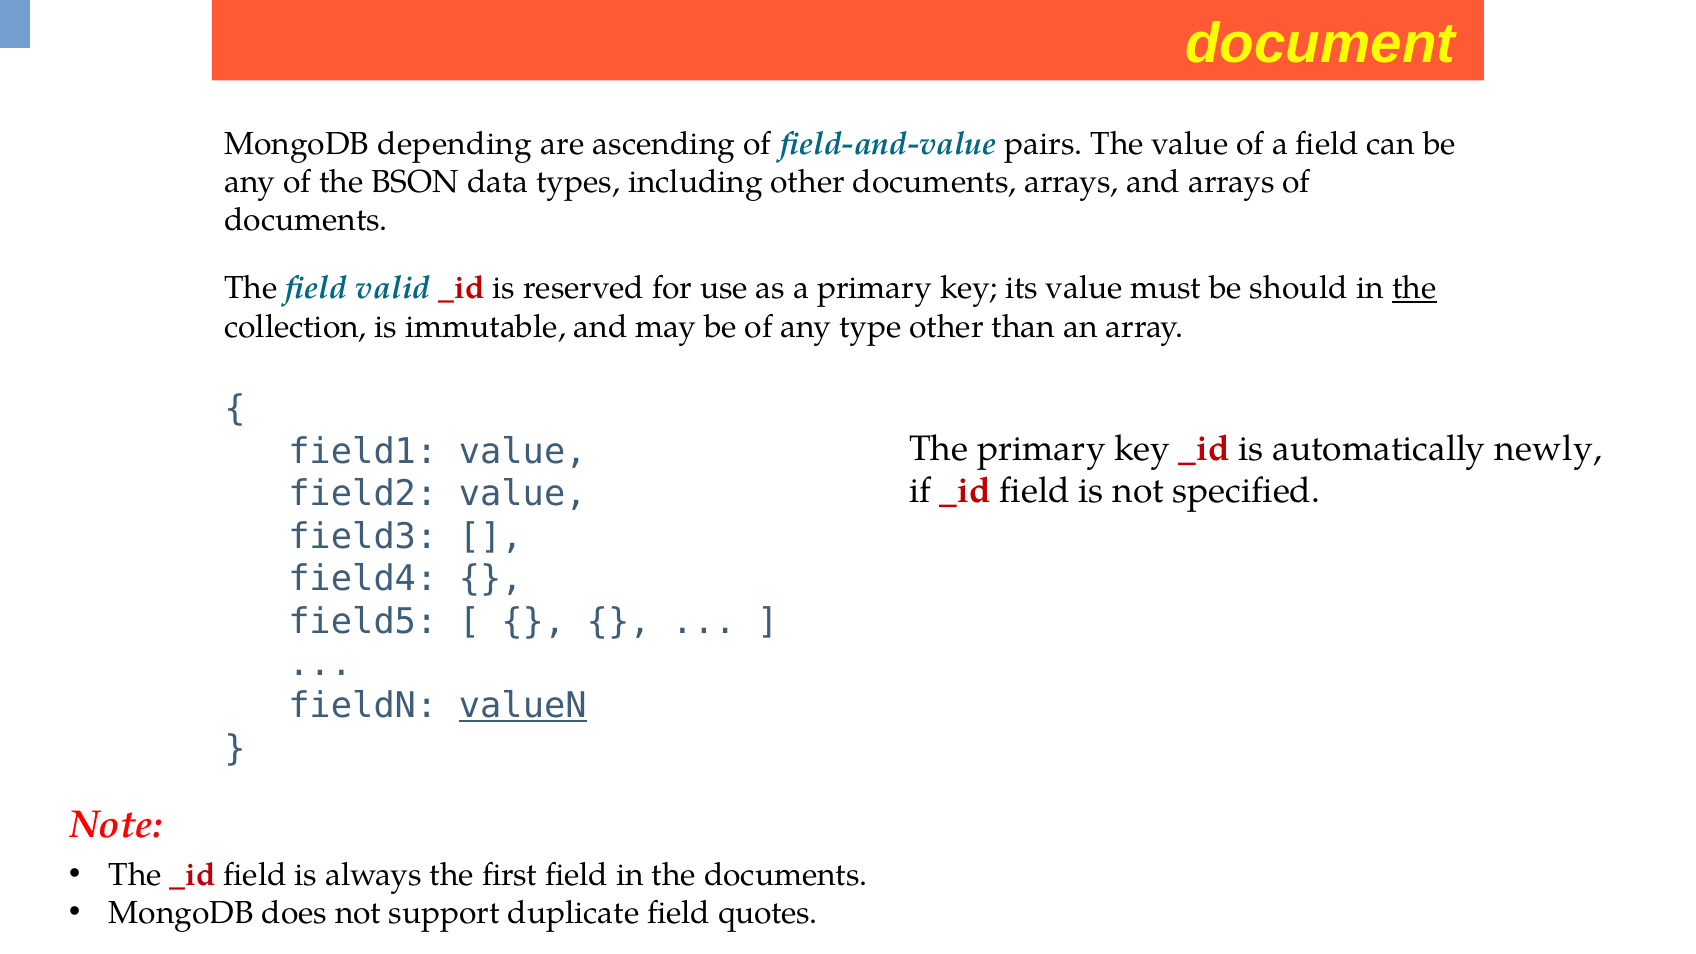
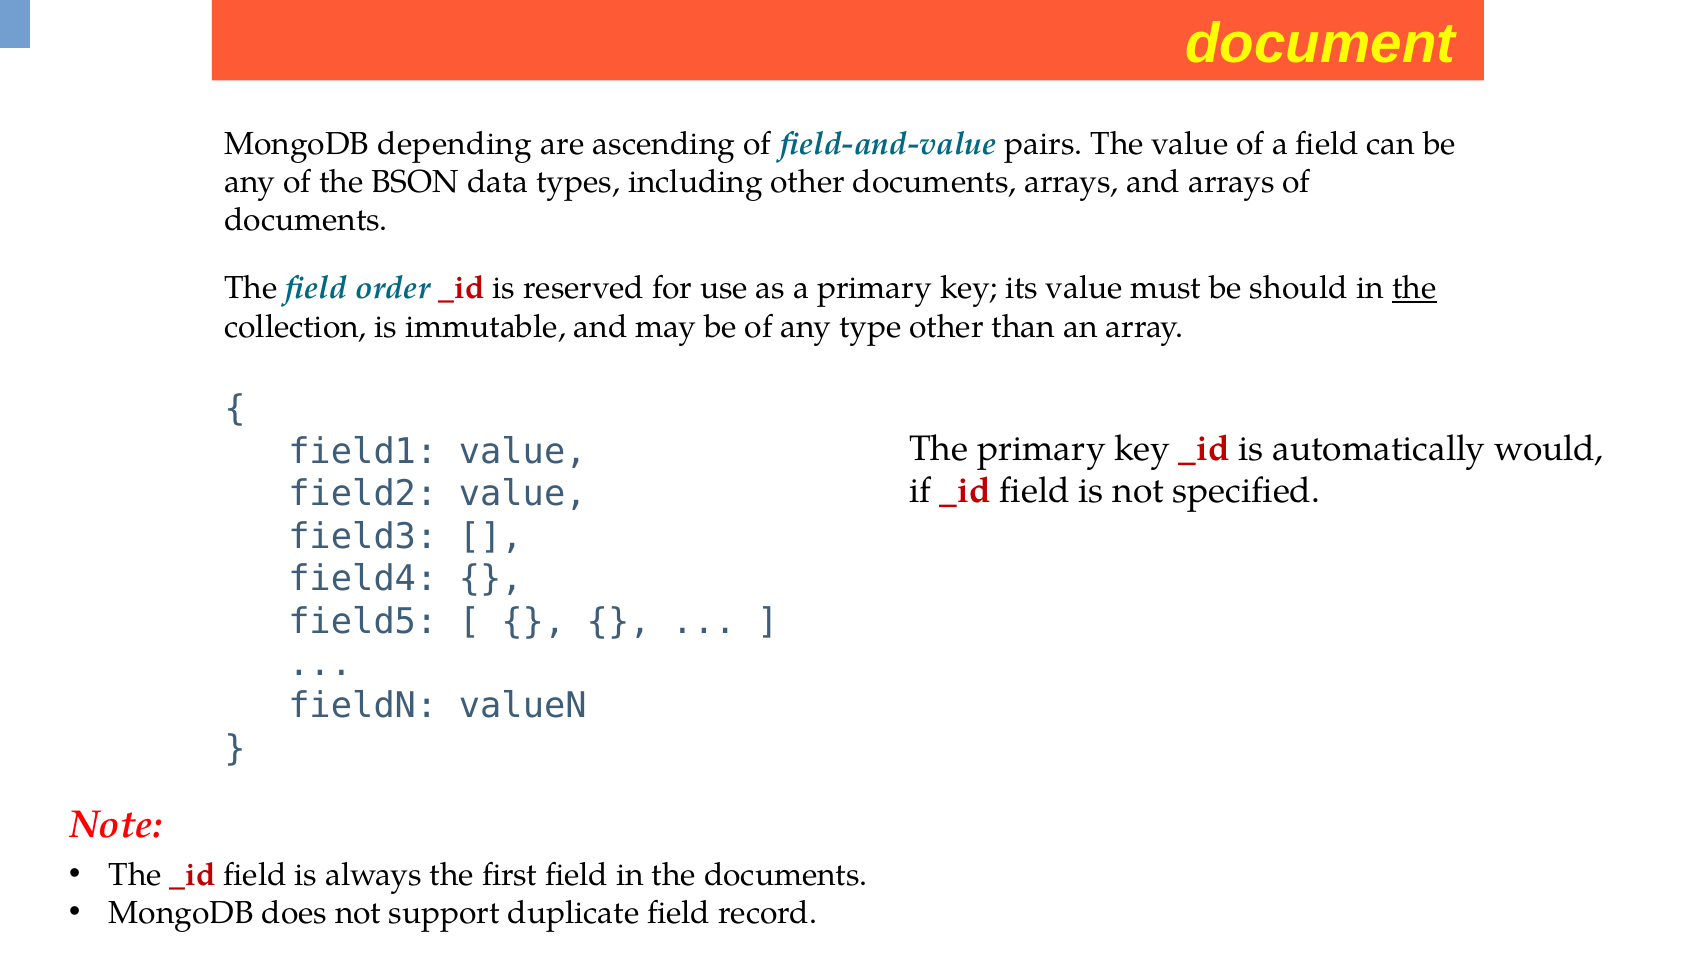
valid: valid -> order
newly: newly -> would
valueN underline: present -> none
quotes: quotes -> record
